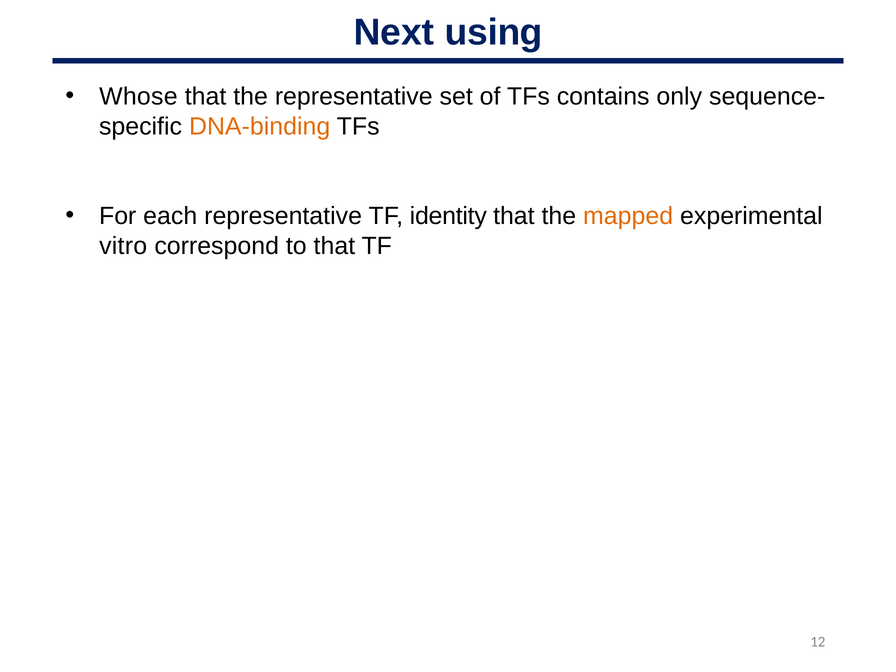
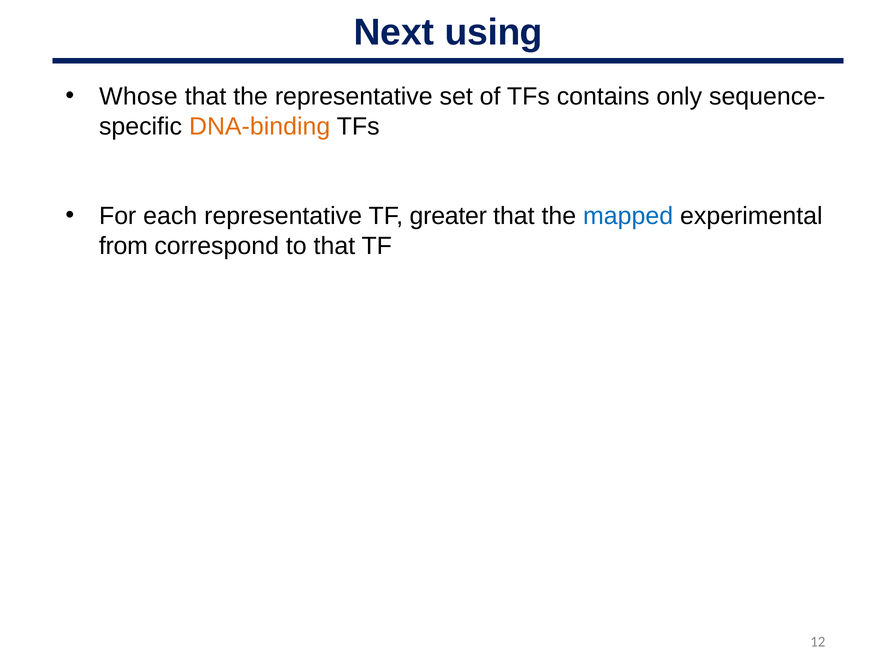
identity: identity -> greater
mapped colour: orange -> blue
vitro: vitro -> from
